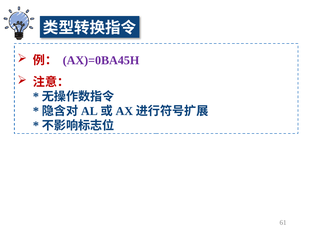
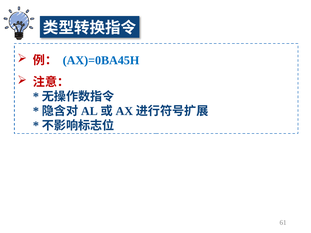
AX)=0BA45H colour: purple -> blue
